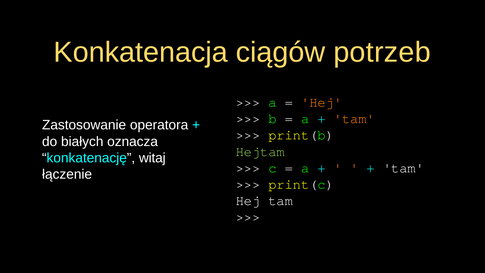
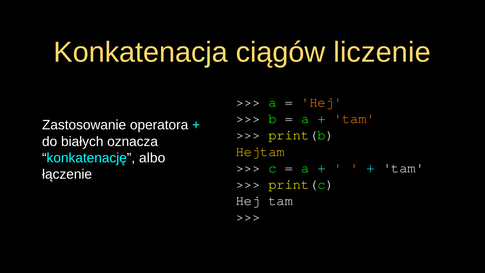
potrzeb: potrzeb -> liczenie
Hejtam colour: light green -> yellow
witaj: witaj -> albo
